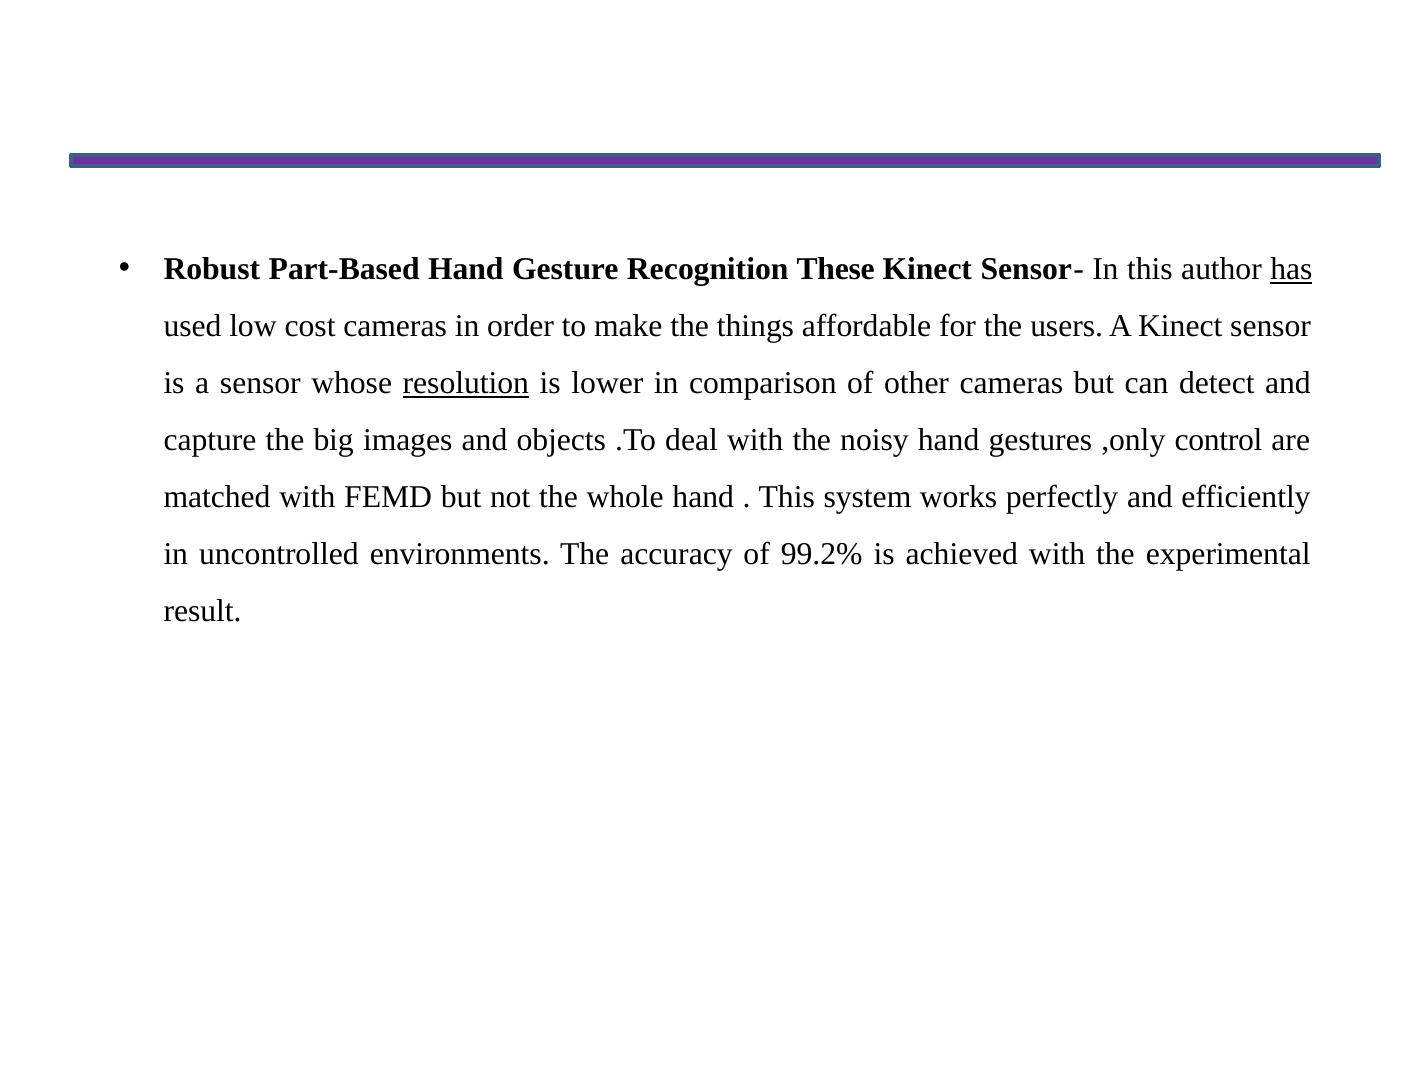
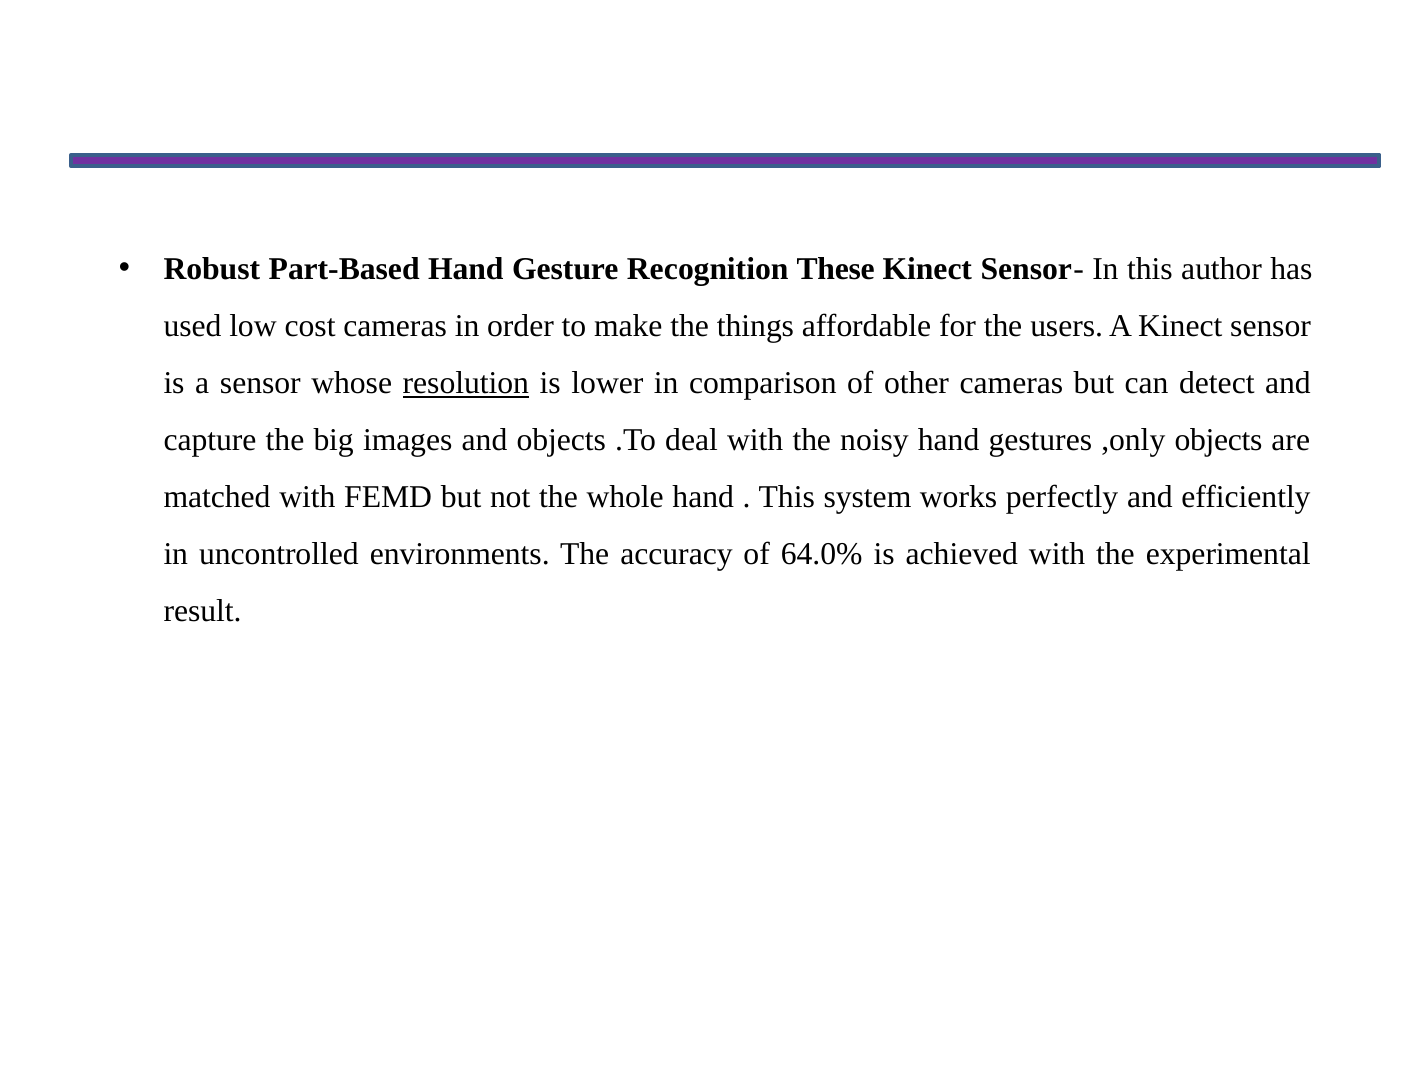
has underline: present -> none
,only control: control -> objects
99.2%: 99.2% -> 64.0%
